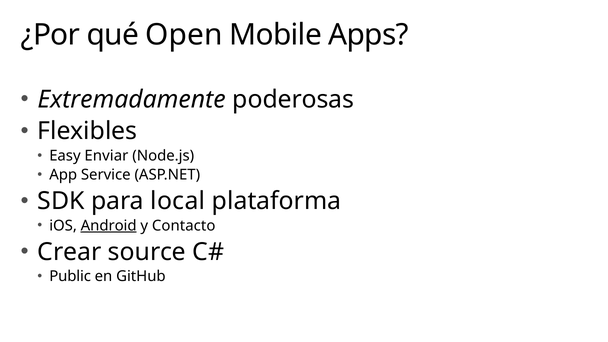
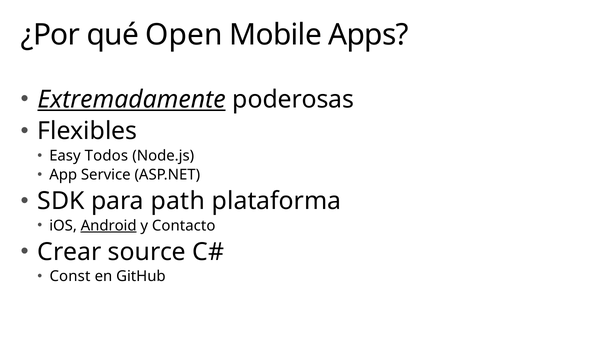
Extremadamente underline: none -> present
Enviar: Enviar -> Todos
local: local -> path
Public: Public -> Const
